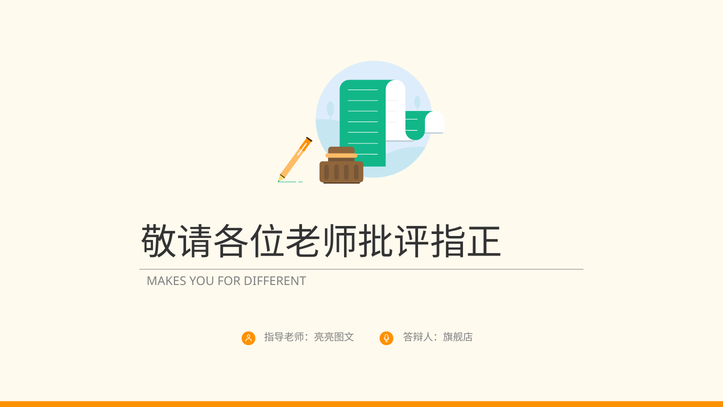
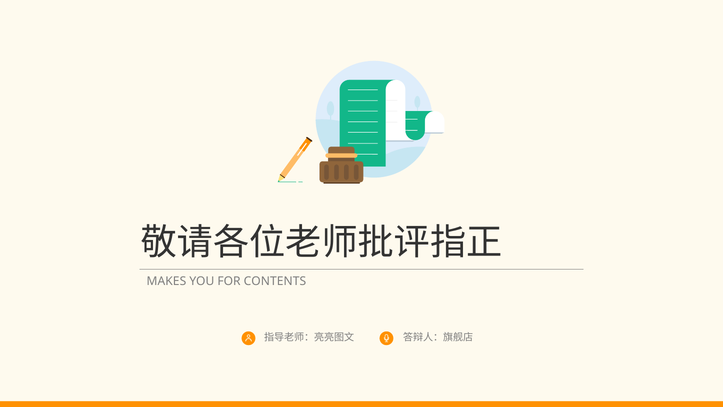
DIFFERENT: DIFFERENT -> CONTENTS
